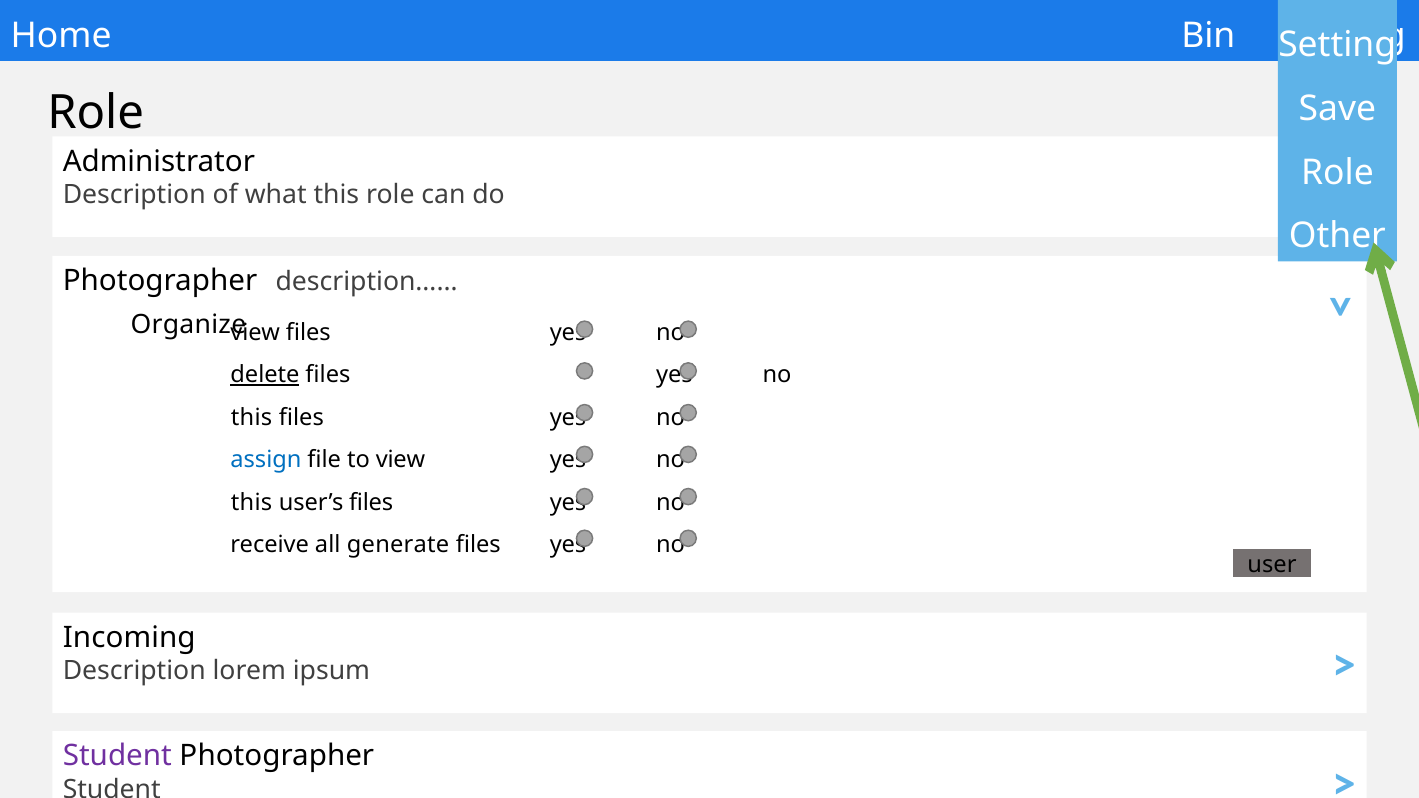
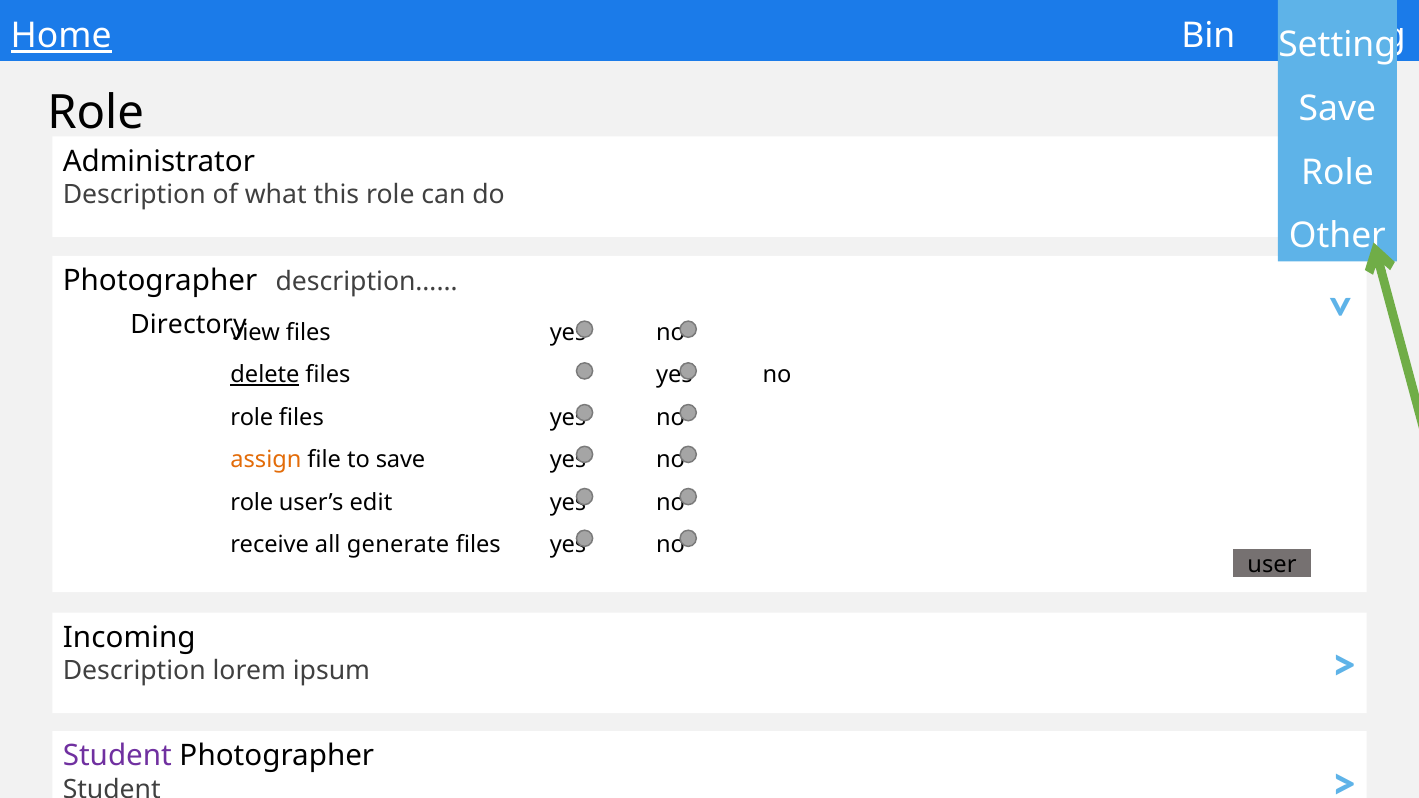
Home underline: none -> present
Organize: Organize -> Directory
this at (252, 418): this -> role
assign colour: blue -> orange
to view: view -> save
this at (252, 503): this -> role
user’s files: files -> edit
